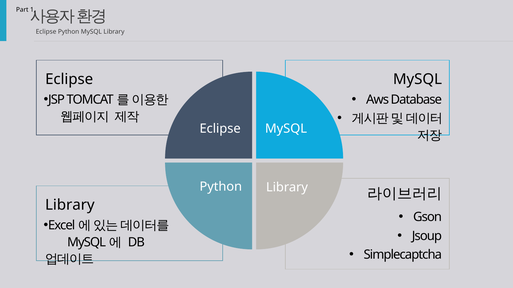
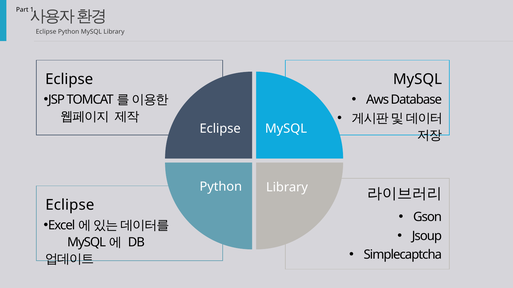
Library at (70, 205): Library -> Eclipse
